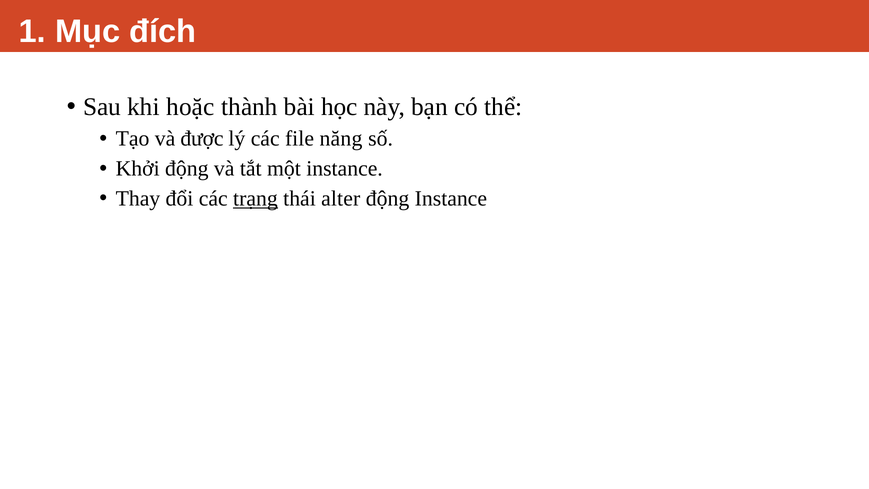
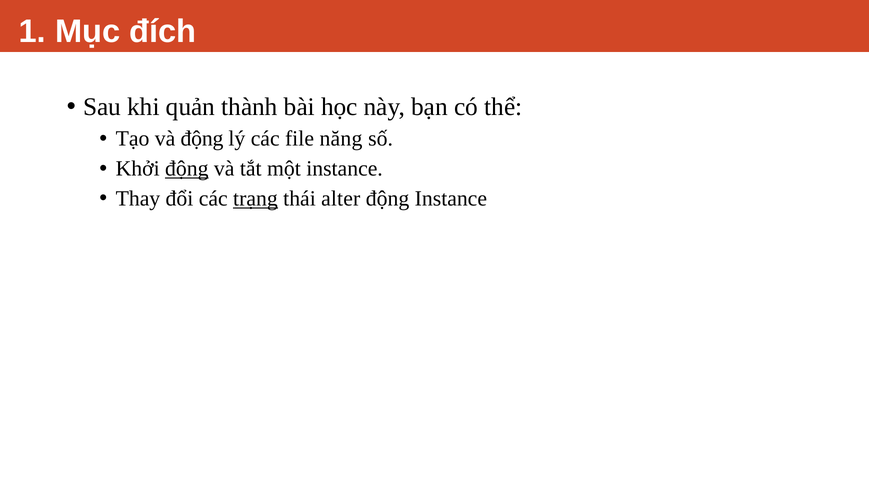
hoặc: hoặc -> quản
và được: được -> động
động at (187, 169) underline: none -> present
